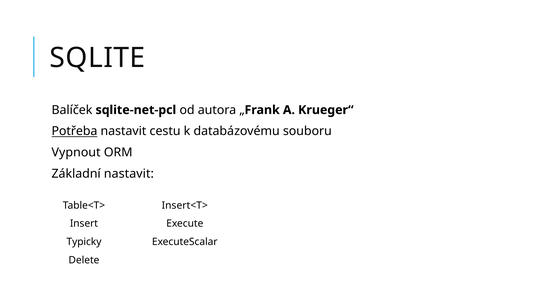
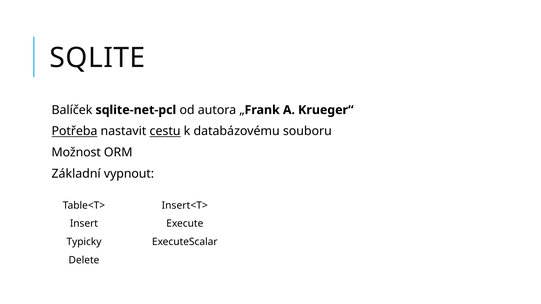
cestu underline: none -> present
Vypnout: Vypnout -> Možnost
Základní nastavit: nastavit -> vypnout
